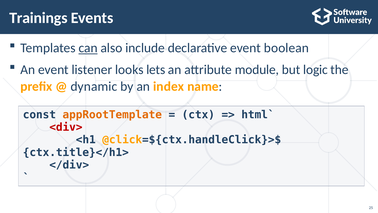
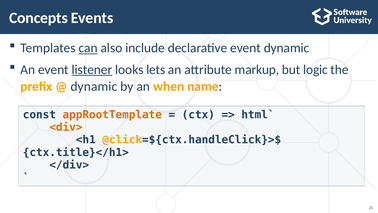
Trainings: Trainings -> Concepts
event boolean: boolean -> dynamic
listener underline: none -> present
module: module -> markup
index: index -> when
<div> colour: red -> orange
